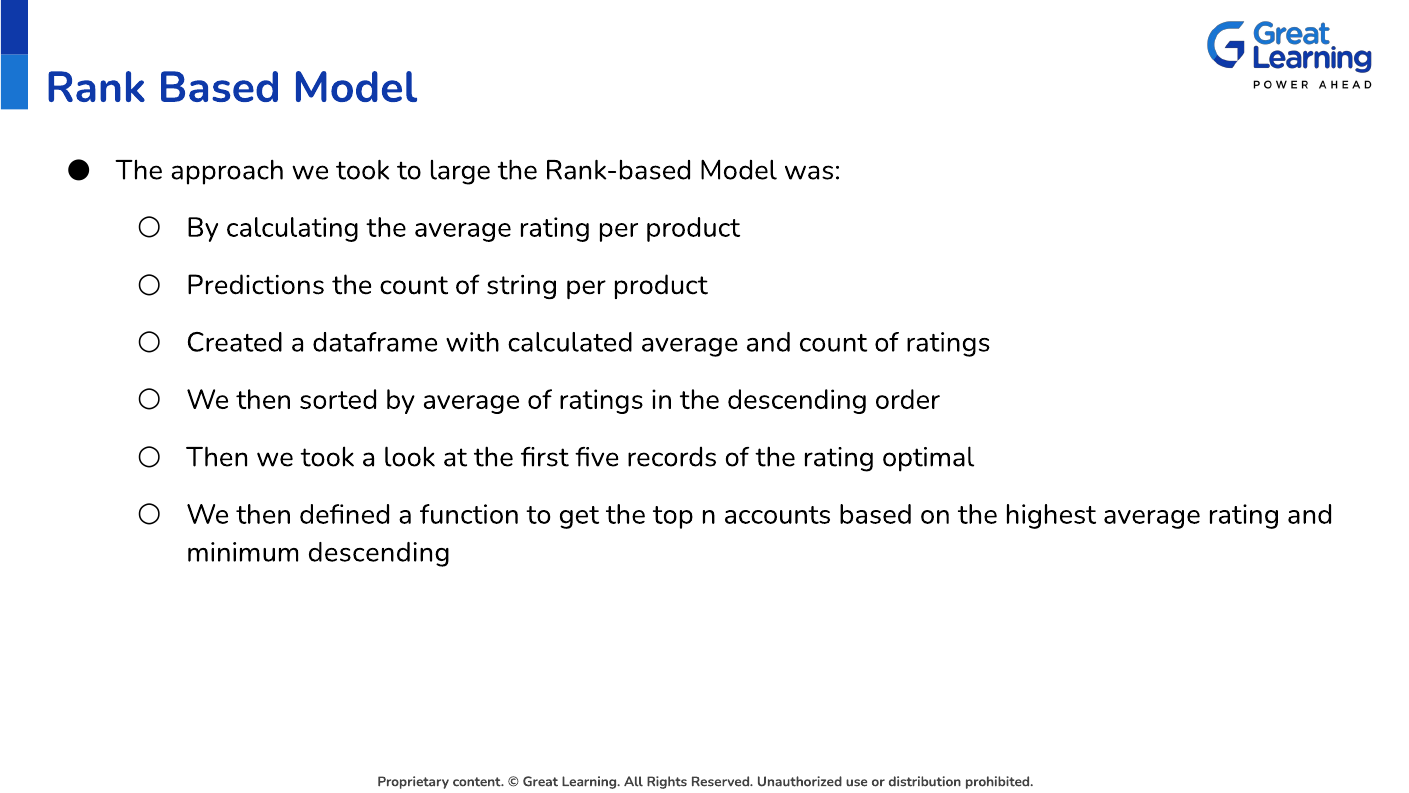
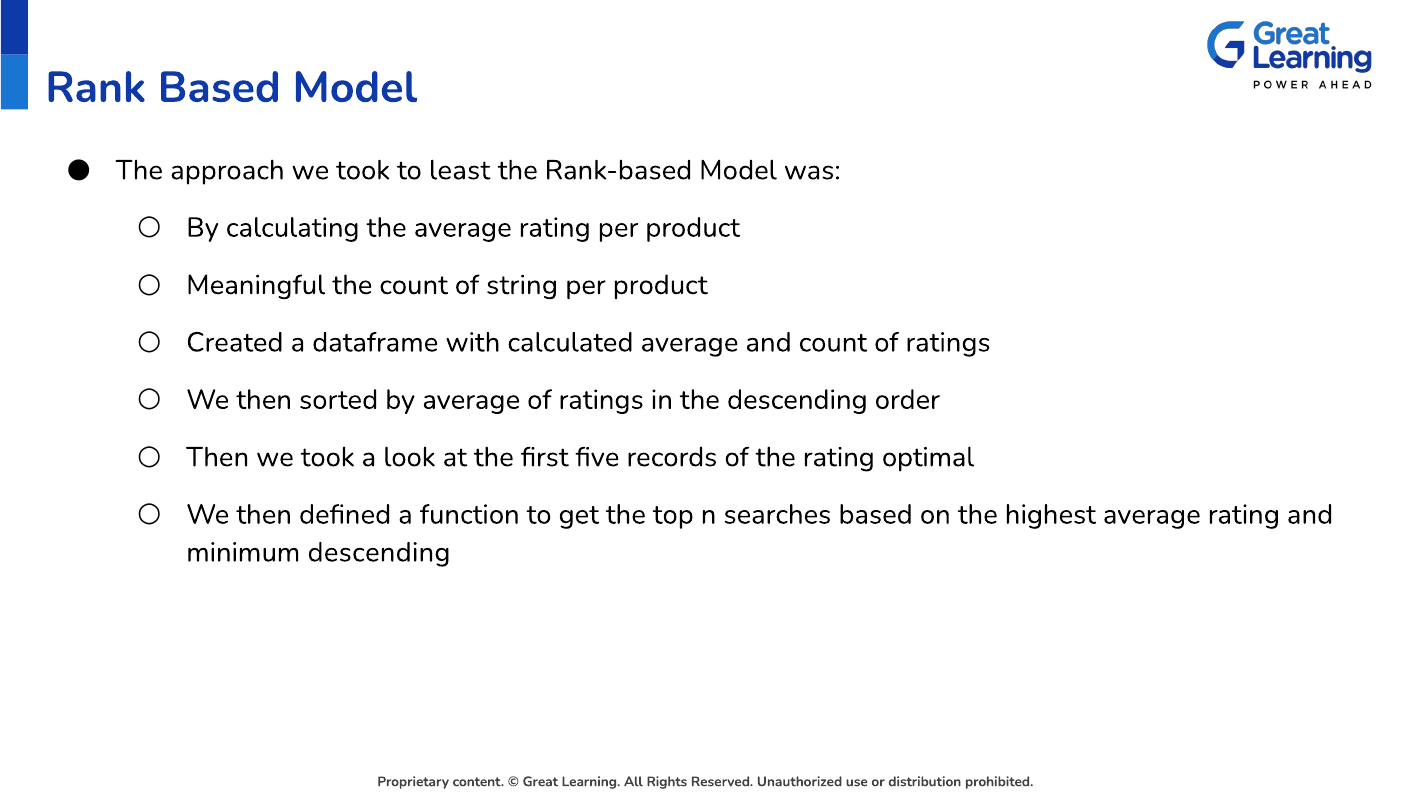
large: large -> least
Predictions: Predictions -> Meaningful
accounts: accounts -> searches
